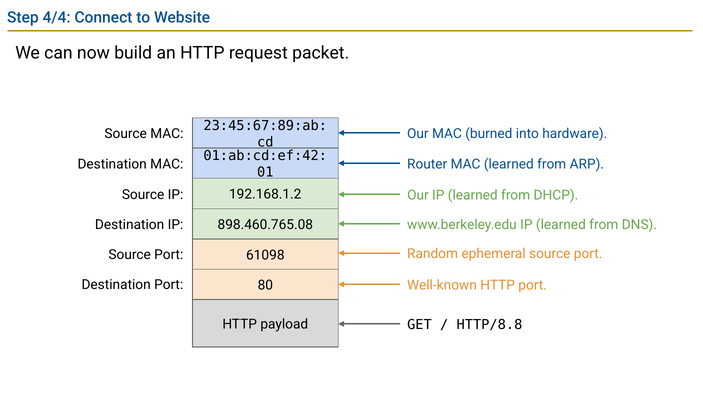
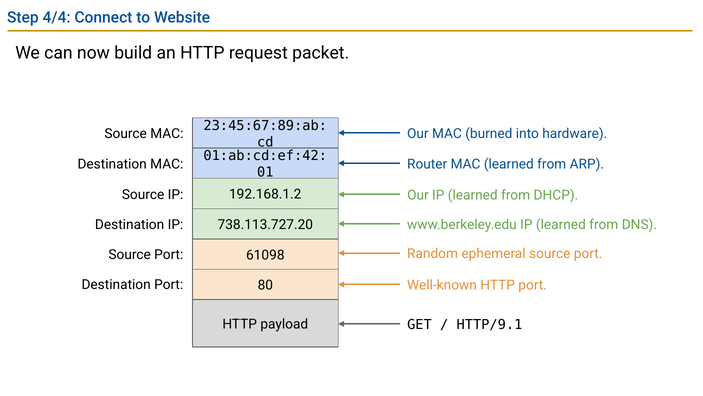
898.460.765.08: 898.460.765.08 -> 738.113.727.20
HTTP/8.8: HTTP/8.8 -> HTTP/9.1
